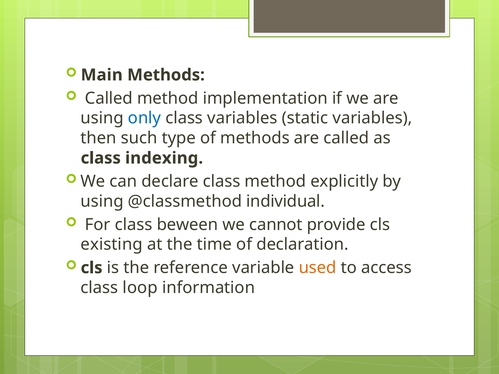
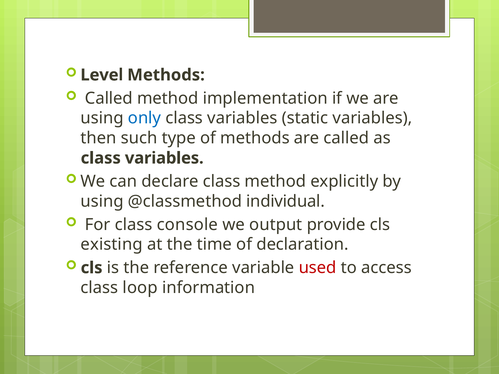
Main: Main -> Level
indexing at (164, 158): indexing -> variables
beween: beween -> console
cannot: cannot -> output
used colour: orange -> red
